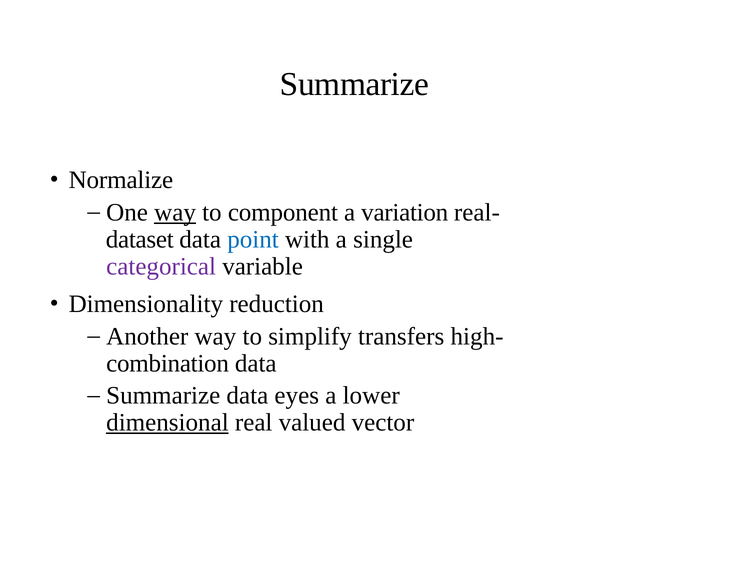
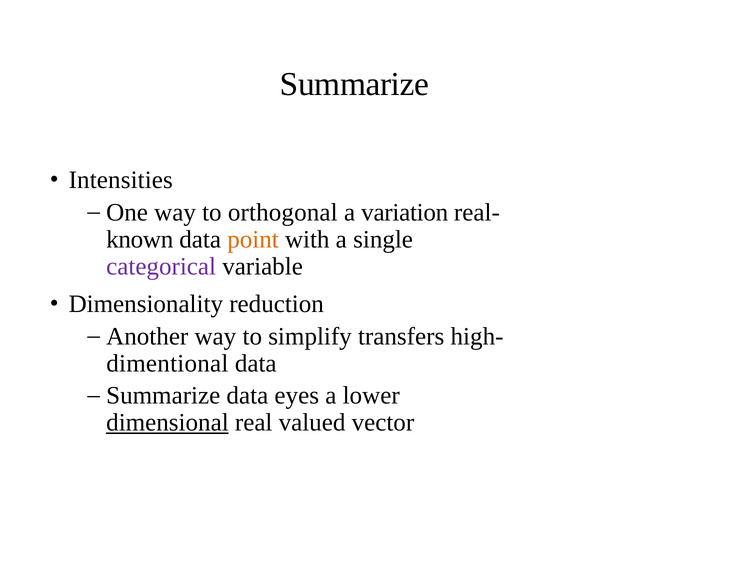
Normalize: Normalize -> Intensities
way at (175, 212) underline: present -> none
component: component -> orthogonal
dataset: dataset -> known
point colour: blue -> orange
combination: combination -> dimentional
